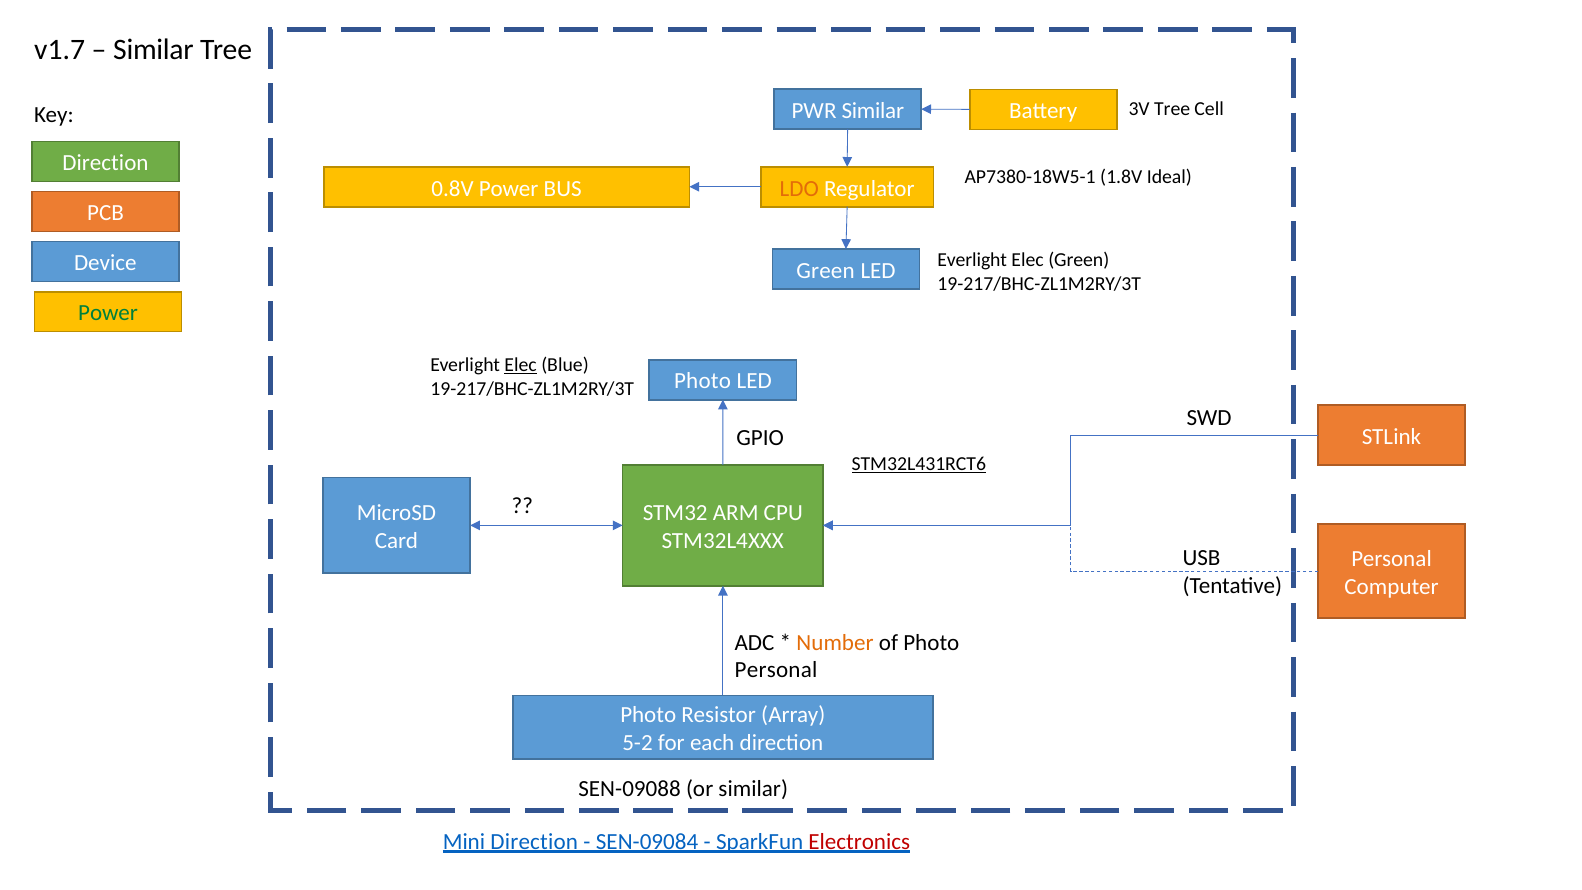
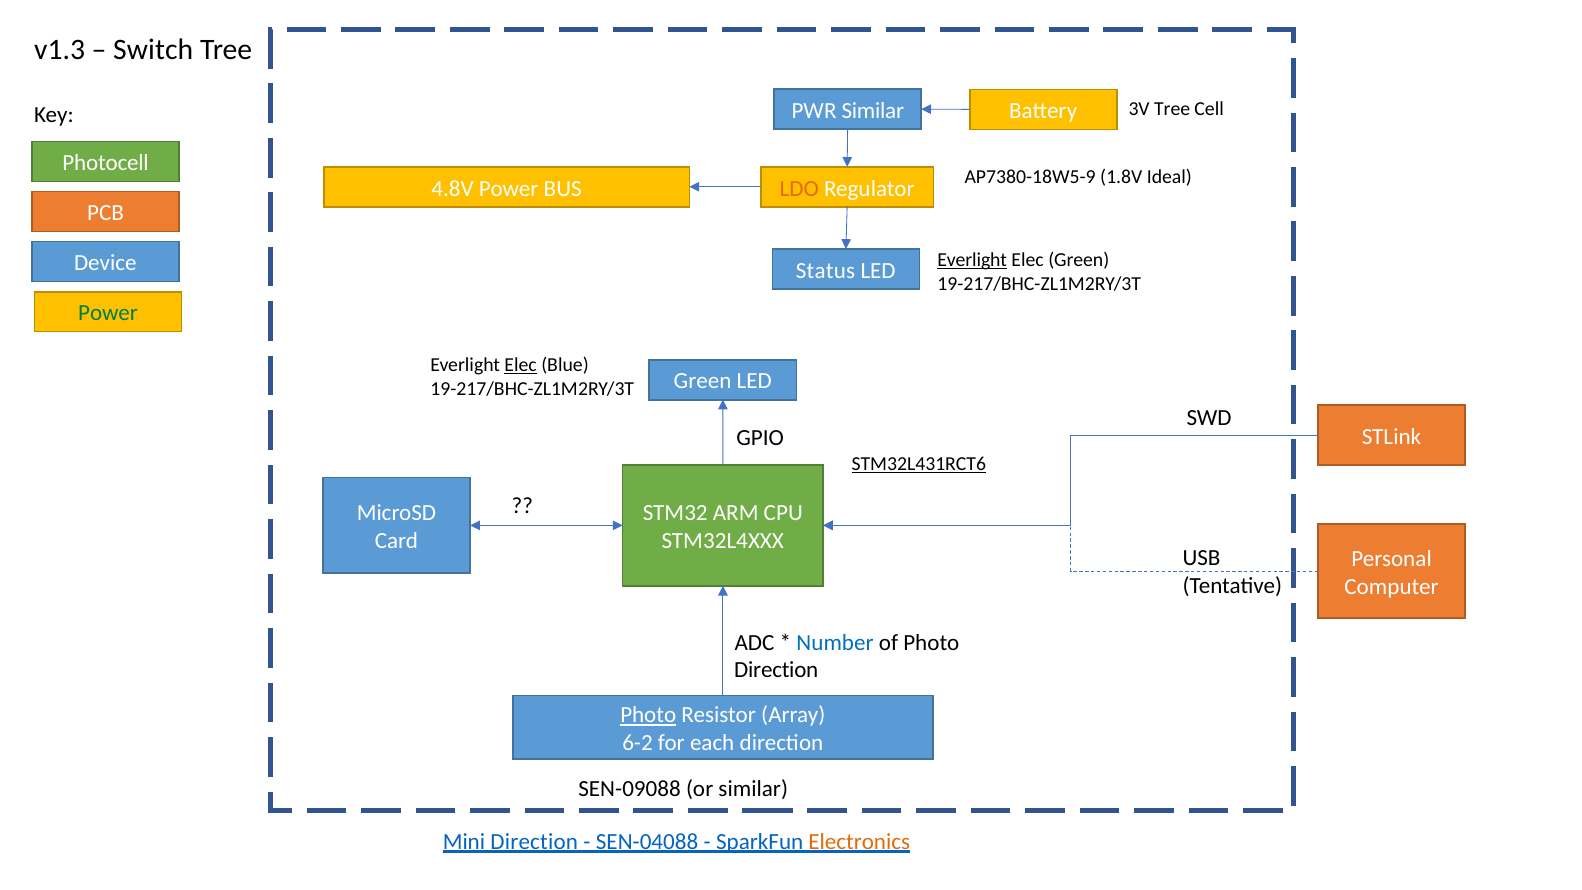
v1.7: v1.7 -> v1.3
Similar at (153, 49): Similar -> Switch
Direction at (105, 163): Direction -> Photocell
AP7380-18W5-1: AP7380-18W5-1 -> AP7380-18W5-9
0.8V: 0.8V -> 4.8V
Everlight at (972, 260) underline: none -> present
Green at (826, 271): Green -> Status
Photo at (703, 381): Photo -> Green
Number colour: orange -> blue
Personal at (776, 670): Personal -> Direction
Photo at (648, 715) underline: none -> present
5-2: 5-2 -> 6-2
SEN-09084: SEN-09084 -> SEN-04088
Electronics colour: red -> orange
